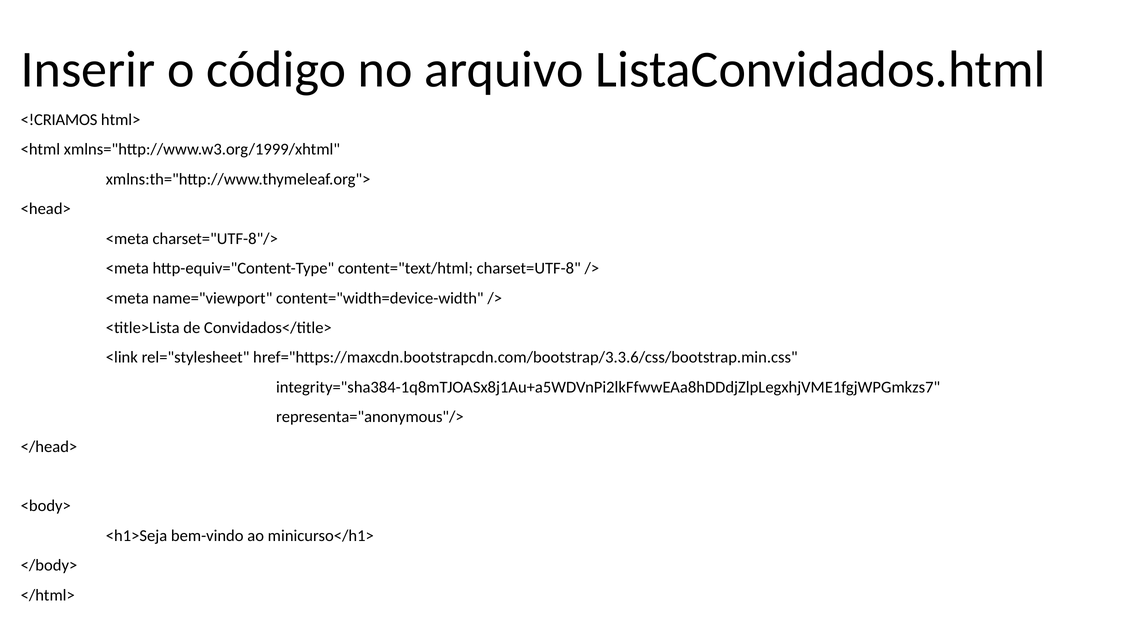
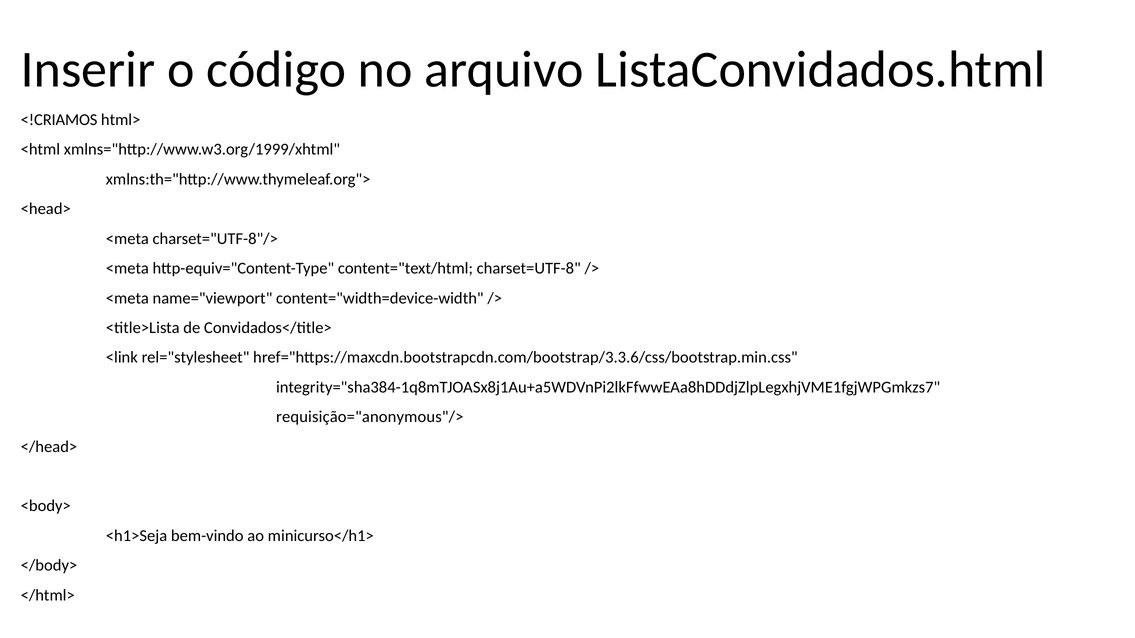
representa="anonymous"/>: representa="anonymous"/> -> requisição="anonymous"/>
